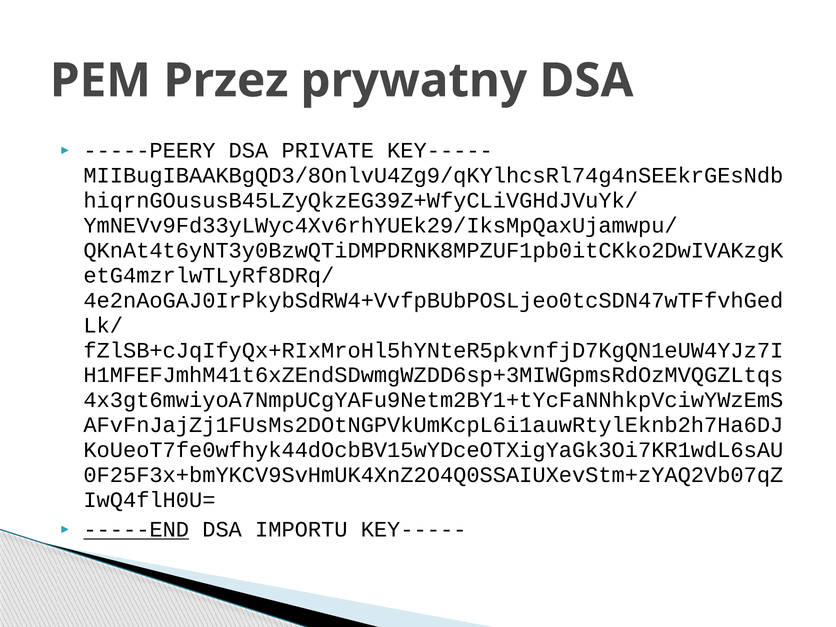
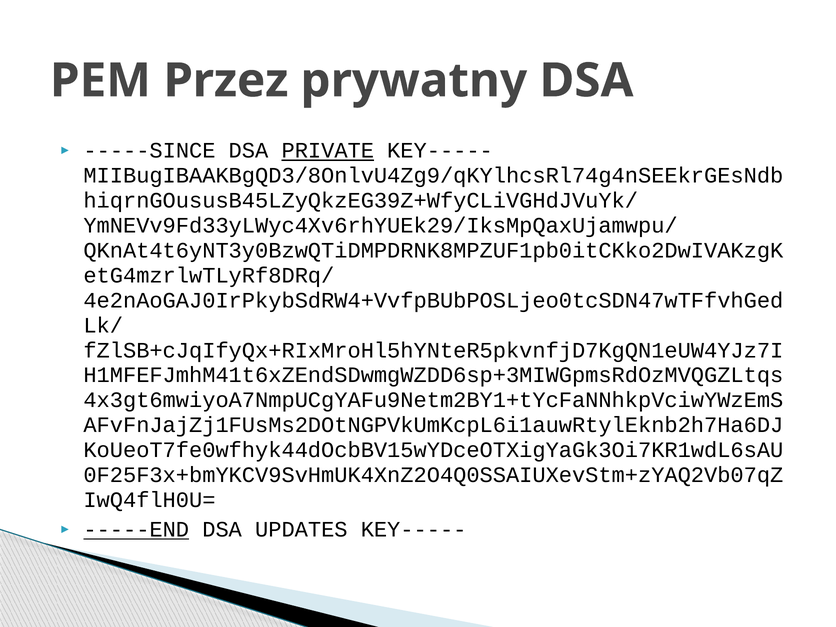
-----PEERY: -----PEERY -> -----SINCE
PRIVATE underline: none -> present
IMPORTU: IMPORTU -> UPDATES
